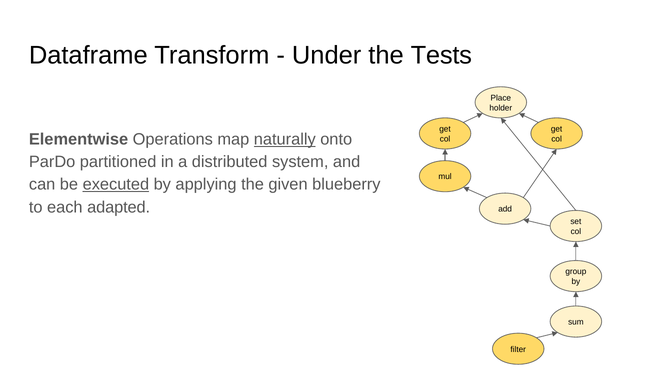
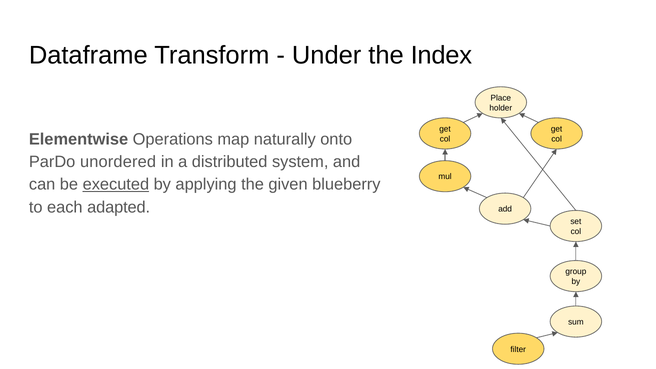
Tests: Tests -> Index
naturally underline: present -> none
partitioned: partitioned -> unordered
